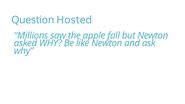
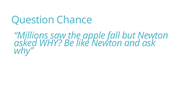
Hosted: Hosted -> Chance
